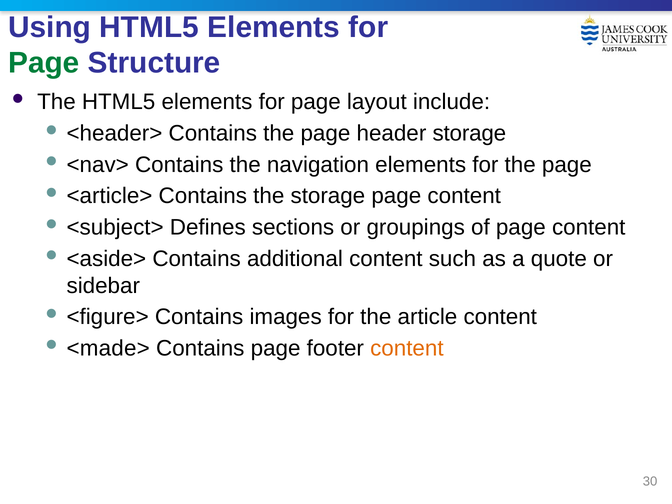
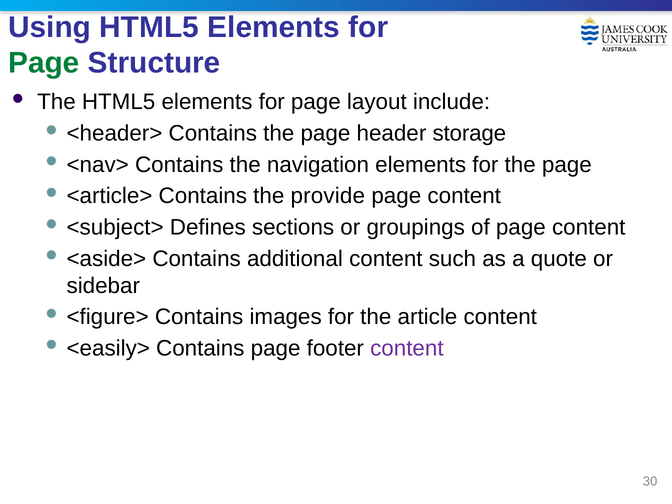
the storage: storage -> provide
<made>: <made> -> <easily>
content at (407, 348) colour: orange -> purple
